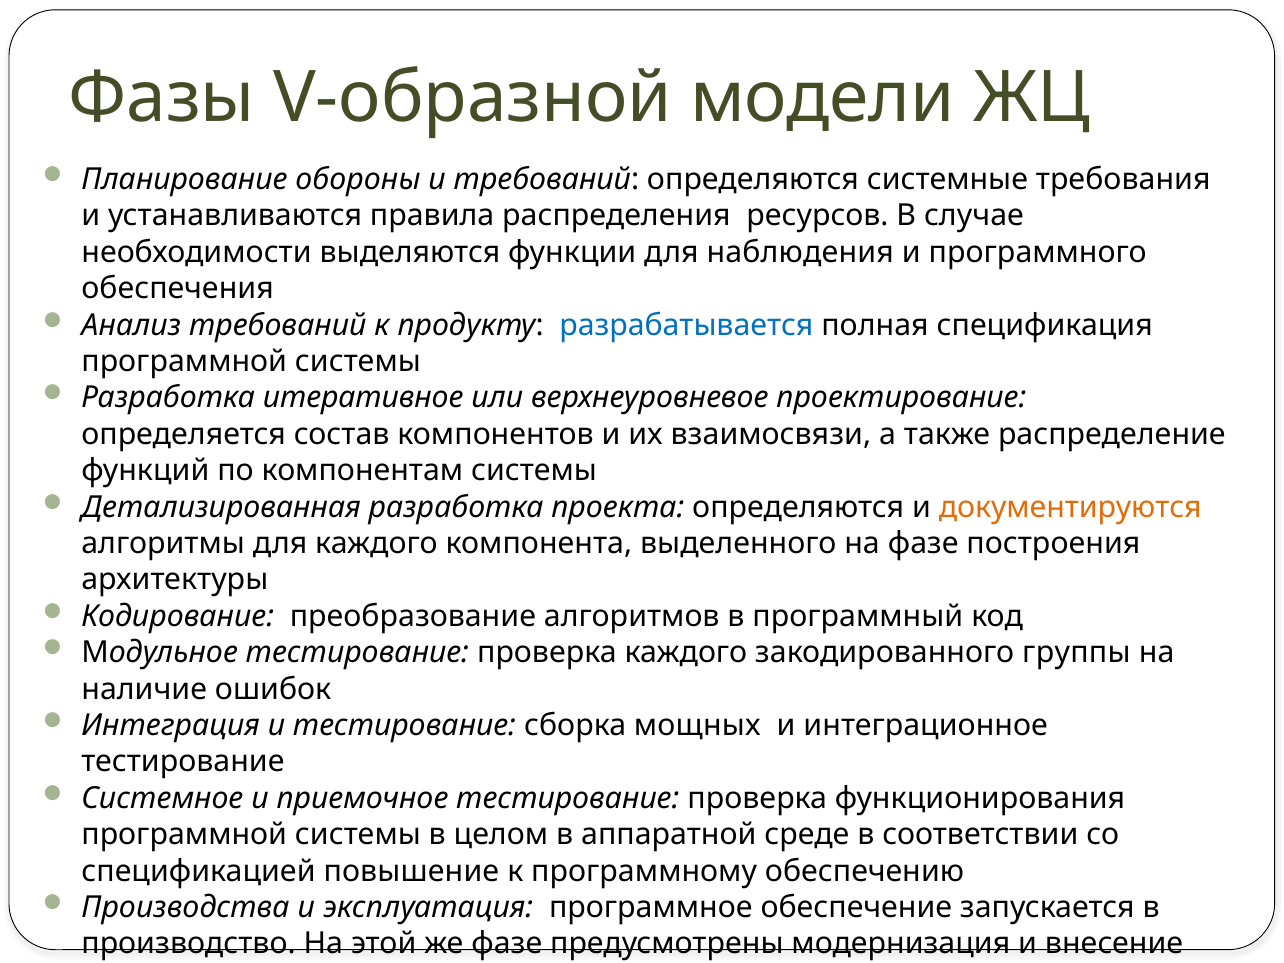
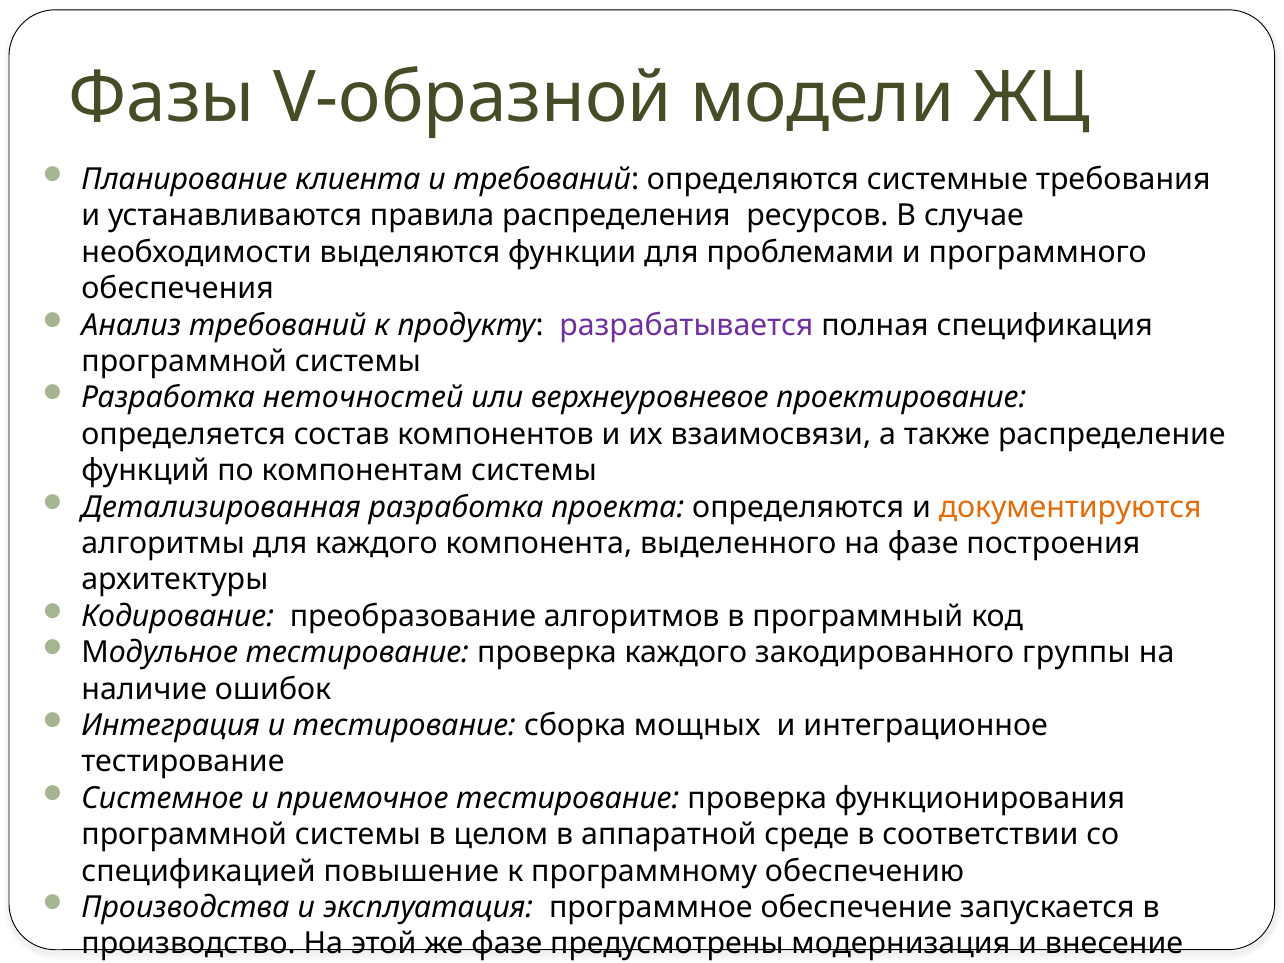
обороны: обороны -> клиента
наблюдения: наблюдения -> проблемами
разрабатывается colour: blue -> purple
итеративное: итеративное -> неточностей
